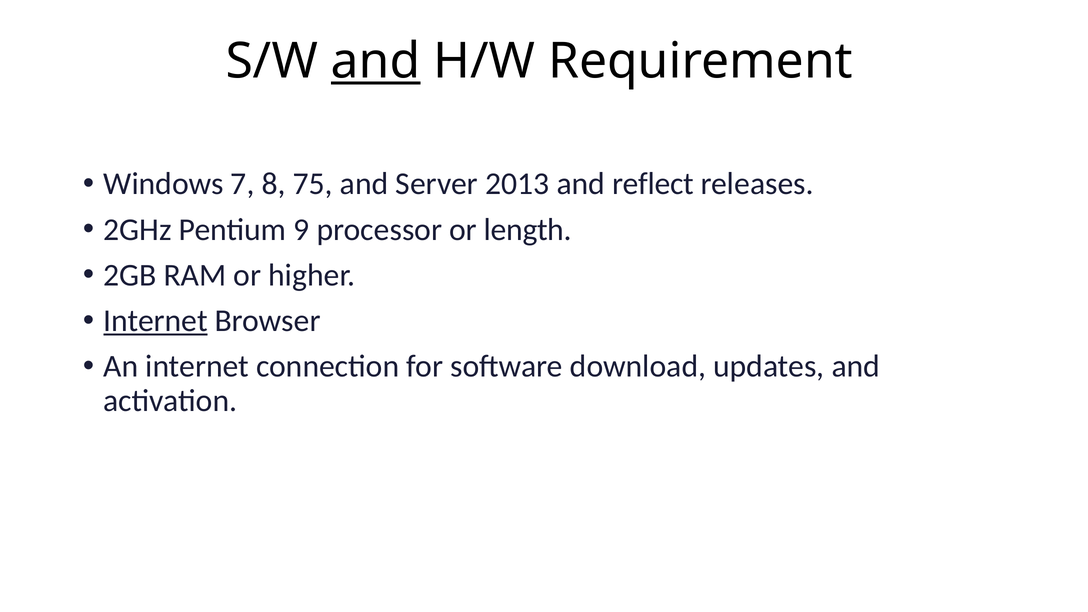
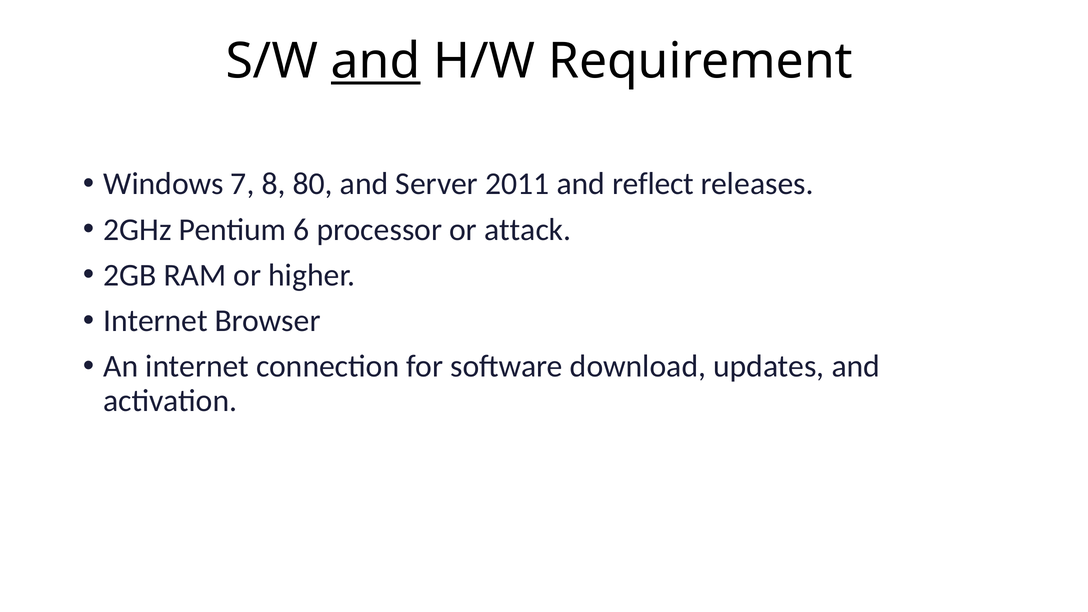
75: 75 -> 80
2013: 2013 -> 2011
9: 9 -> 6
length: length -> attack
Internet at (155, 321) underline: present -> none
